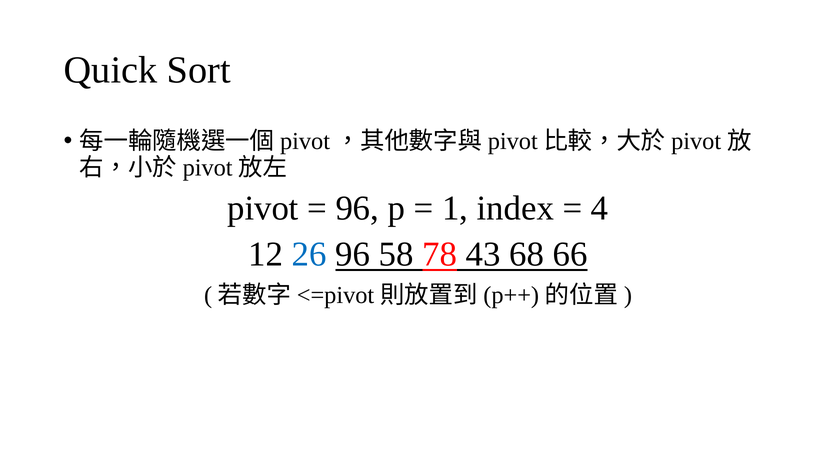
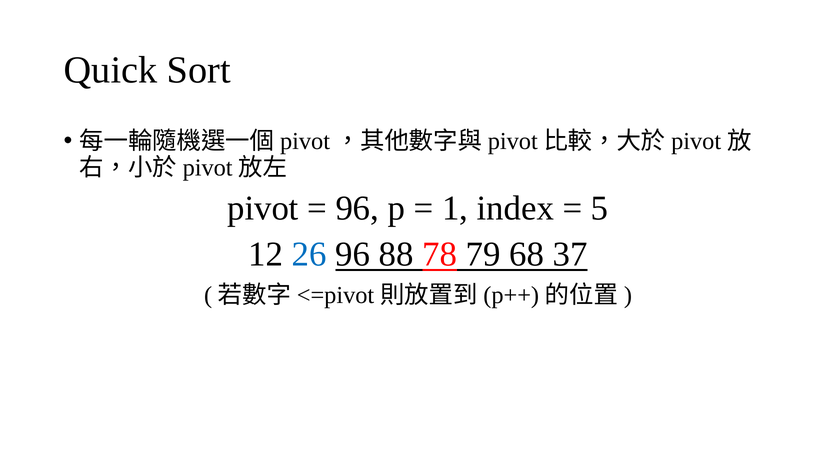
4: 4 -> 5
58: 58 -> 88
43: 43 -> 79
66: 66 -> 37
